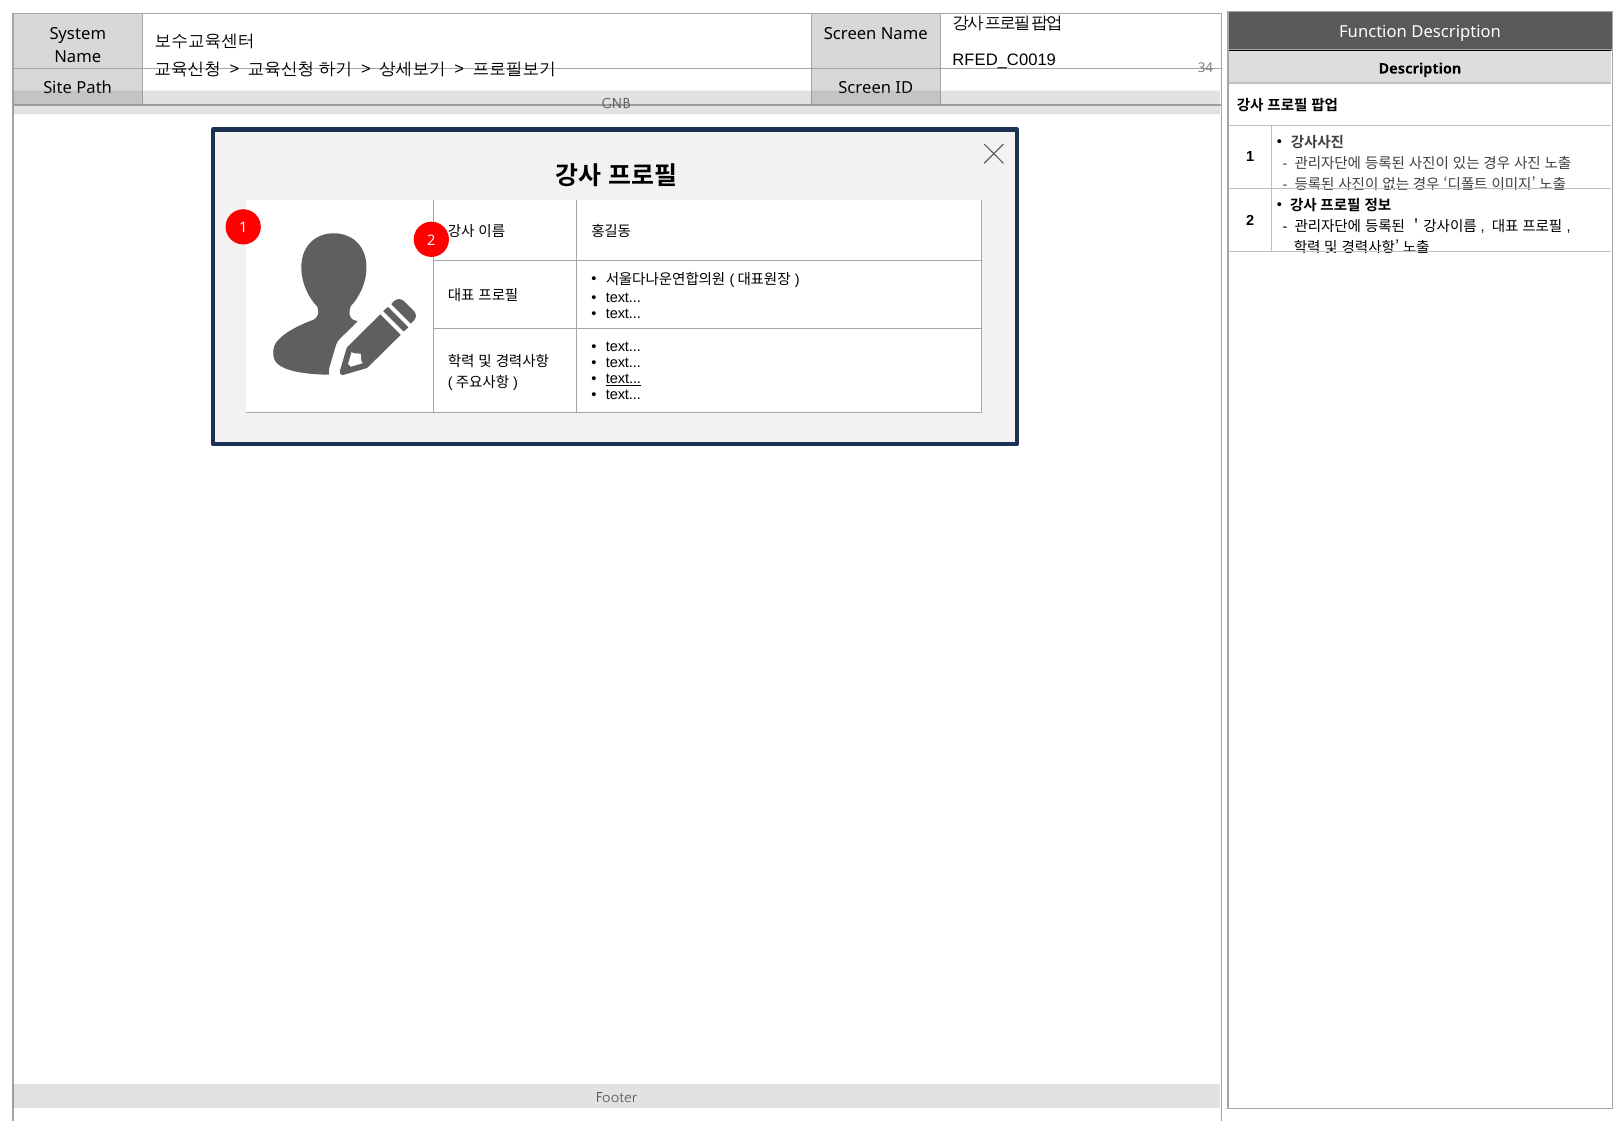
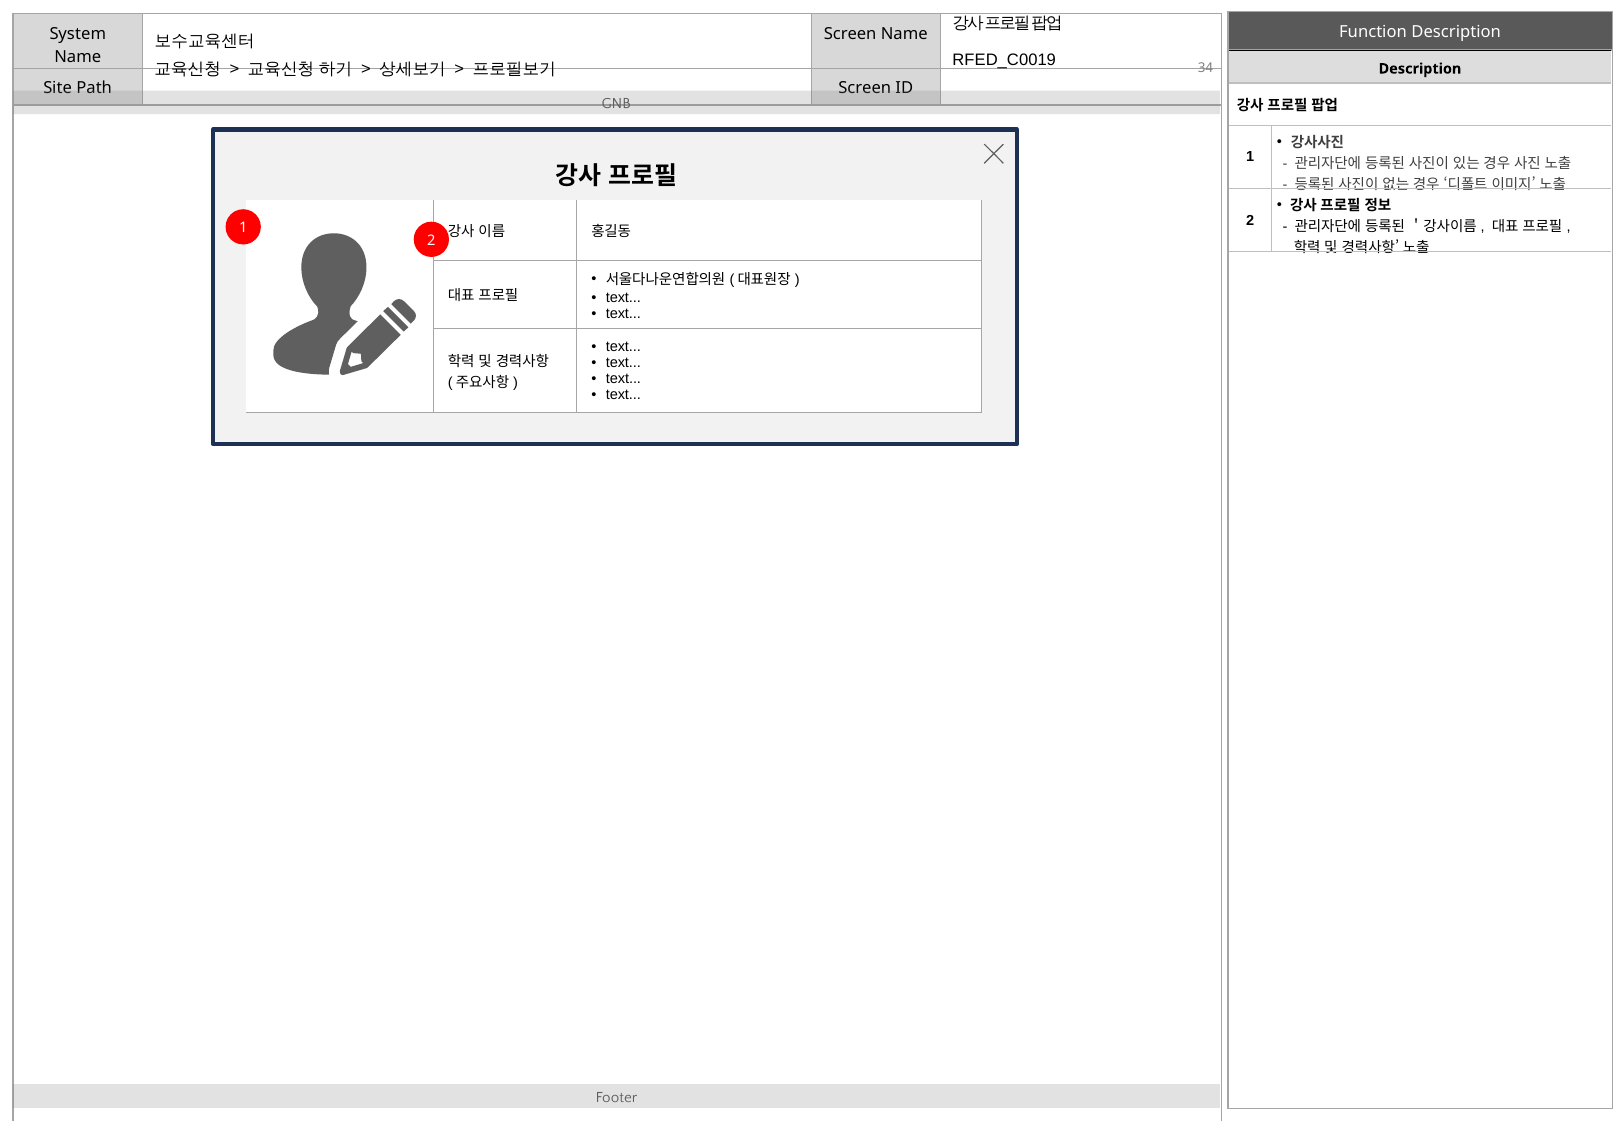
text at (623, 379) underline: present -> none
